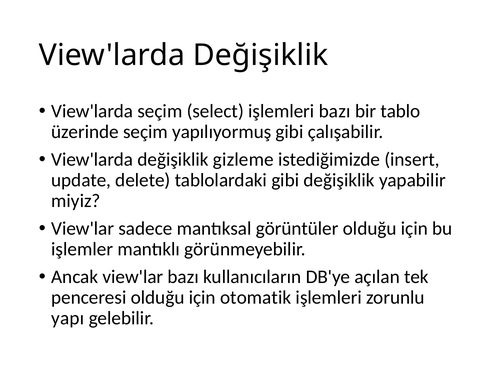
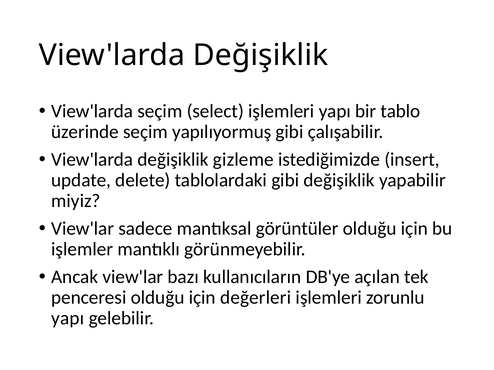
işlemleri bazı: bazı -> yapı
otomatik: otomatik -> değerleri
